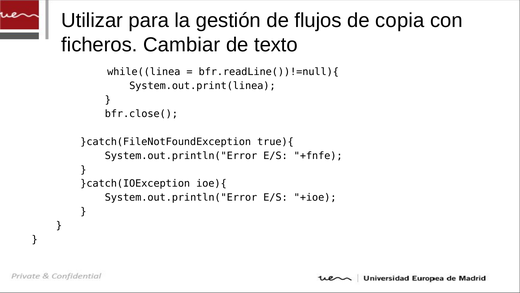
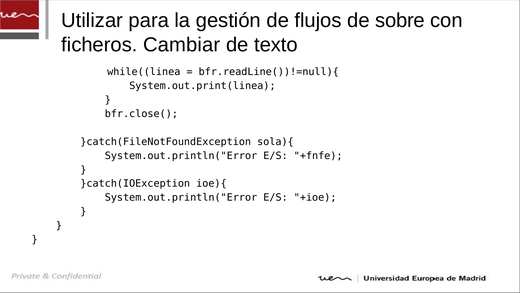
copia: copia -> sobre
true){: true){ -> sola){
